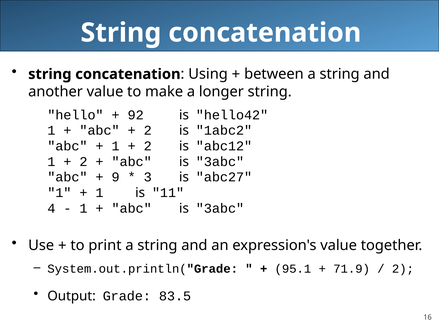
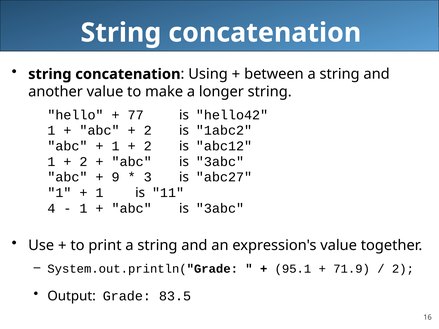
92: 92 -> 77
